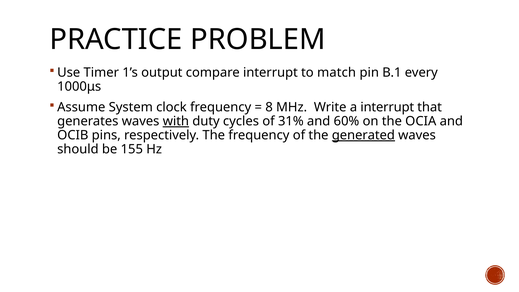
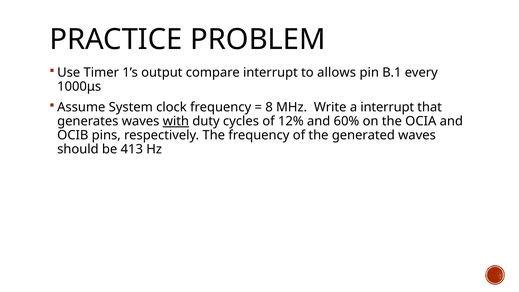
match: match -> allows
31%: 31% -> 12%
generated underline: present -> none
155: 155 -> 413
